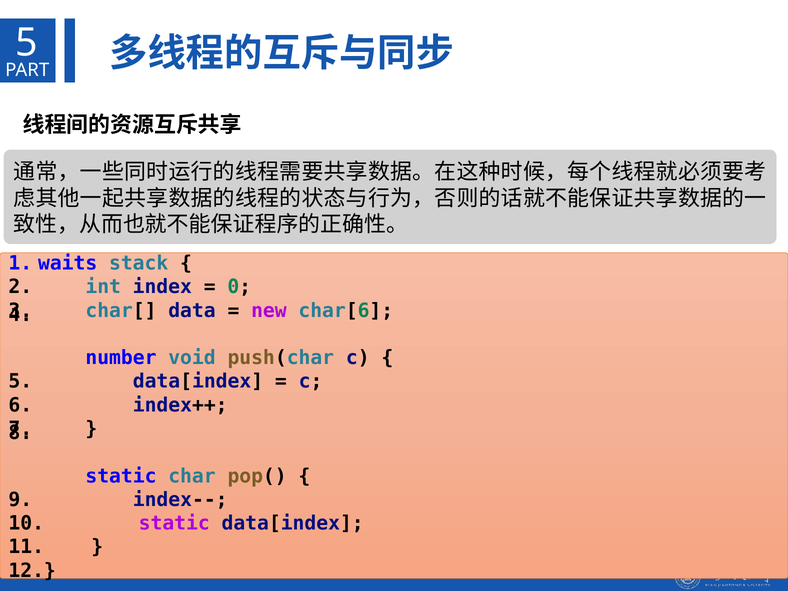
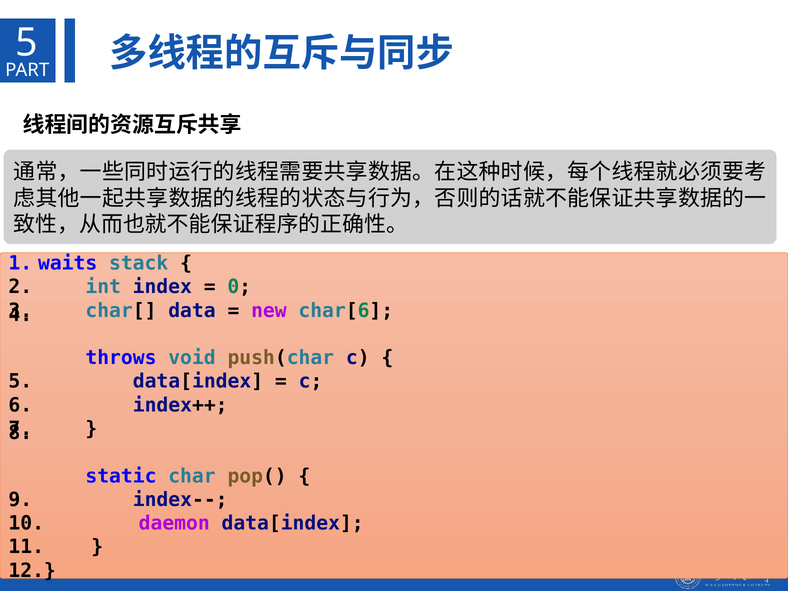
number: number -> throws
static at (174, 523): static -> daemon
